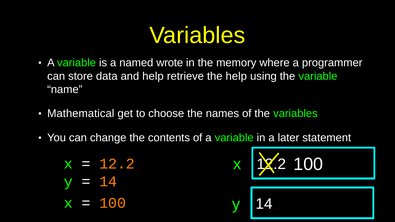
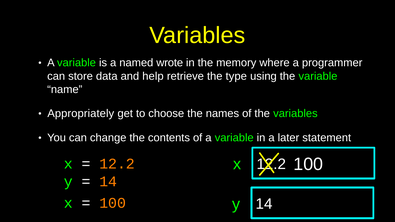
the help: help -> type
Mathematical: Mathematical -> Appropriately
